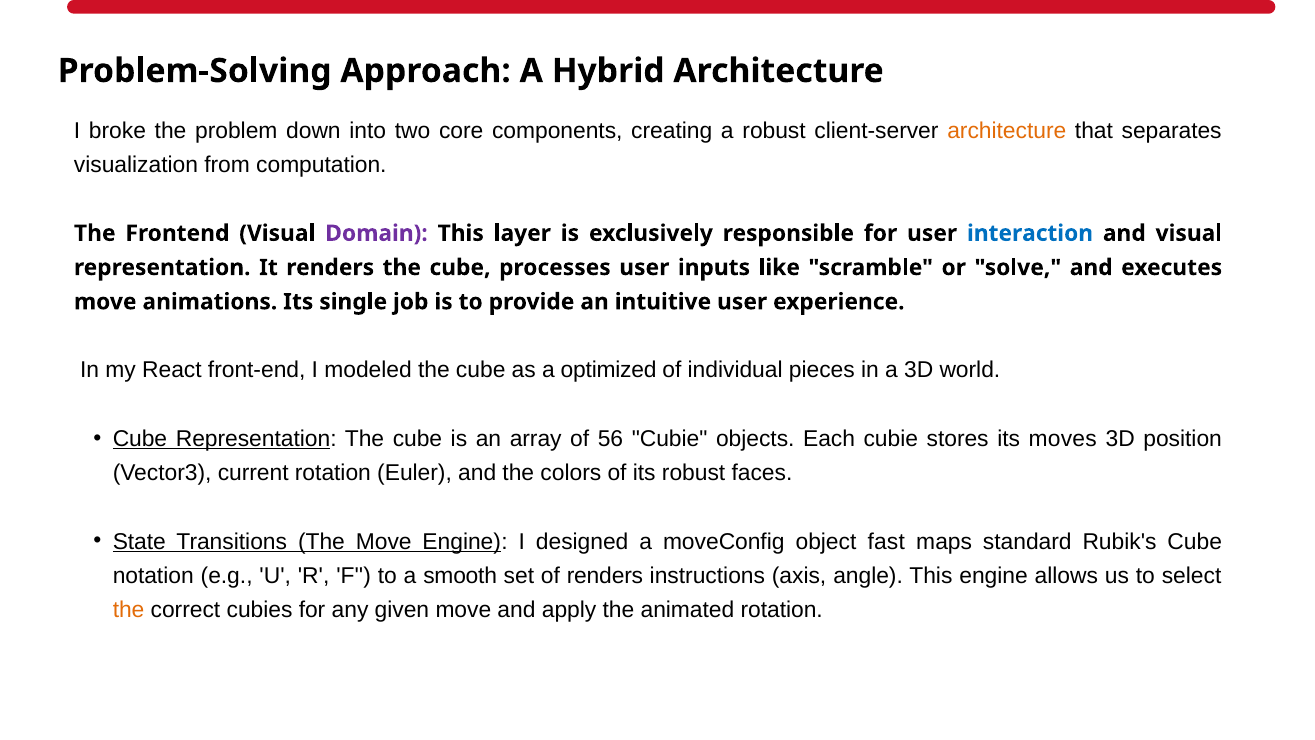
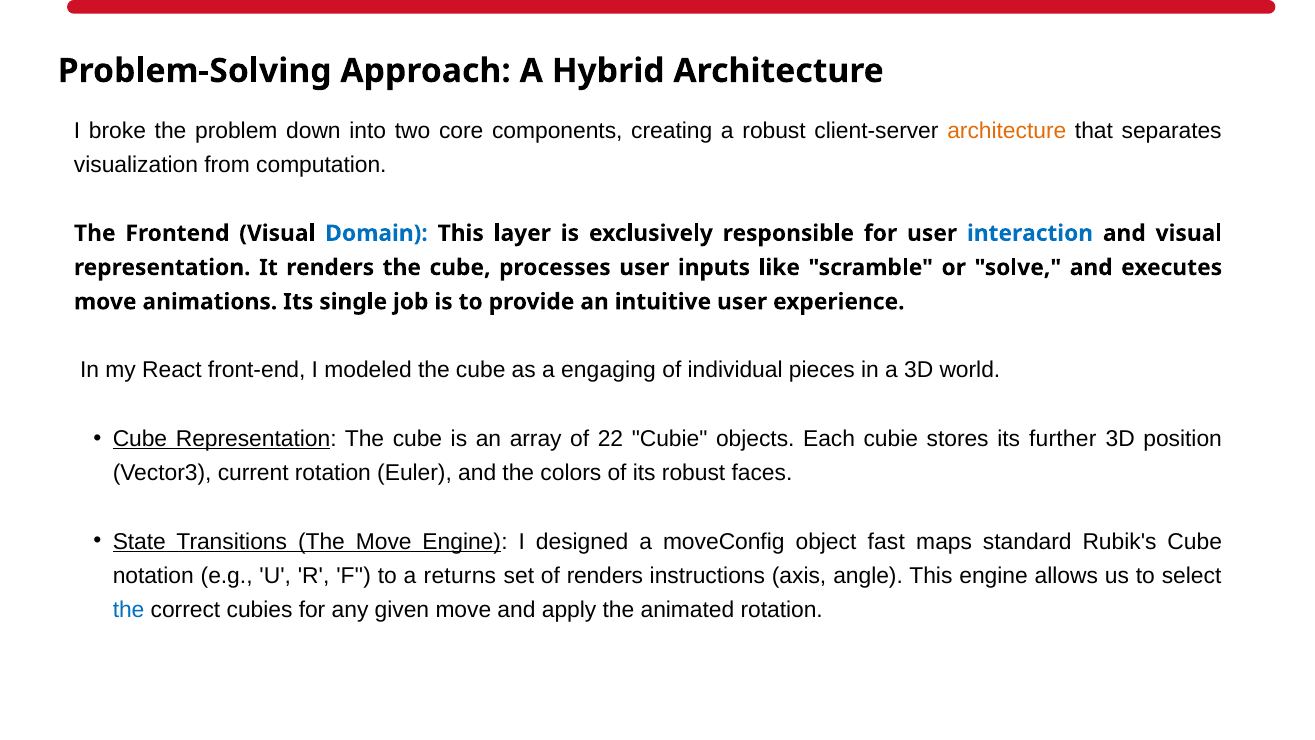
Domain colour: purple -> blue
optimized: optimized -> engaging
56: 56 -> 22
moves: moves -> further
smooth: smooth -> returns
the at (129, 610) colour: orange -> blue
